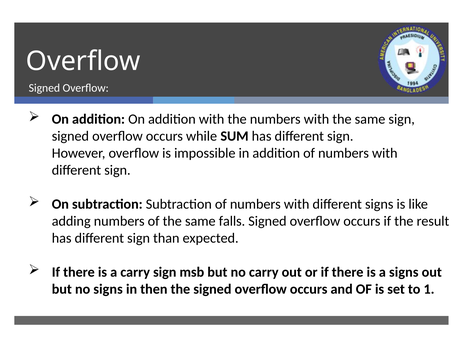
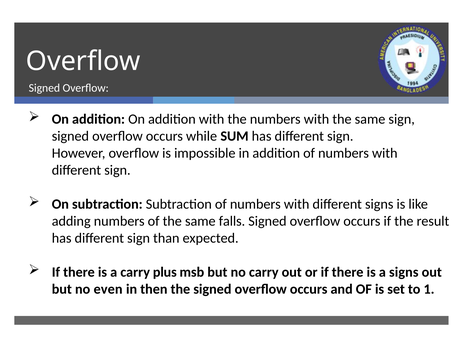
carry sign: sign -> plus
no signs: signs -> even
